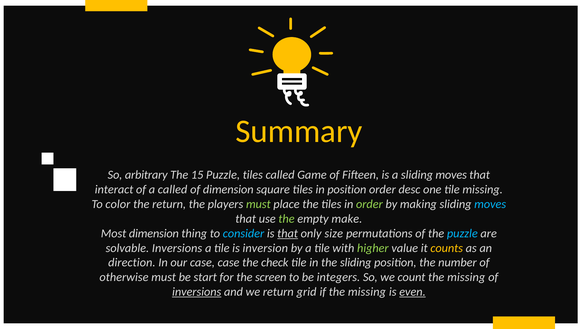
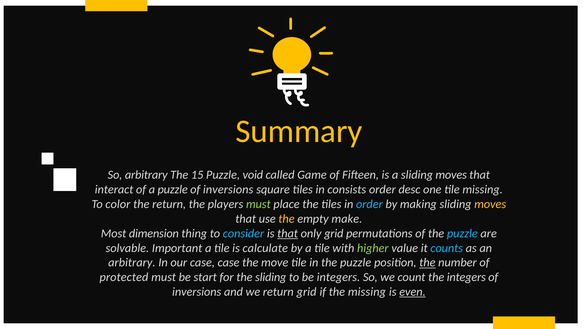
Puzzle tiles: tiles -> void
a called: called -> puzzle
dimension at (228, 190): dimension -> inversions
in position: position -> consists
order at (369, 204) colour: light green -> light blue
moves at (490, 204) colour: light blue -> yellow
the at (286, 219) colour: light green -> yellow
only size: size -> grid
solvable Inversions: Inversions -> Important
inversion: inversion -> calculate
counts colour: yellow -> light blue
direction at (132, 263): direction -> arbitrary
check: check -> move
in the sliding: sliding -> puzzle
the at (427, 263) underline: none -> present
otherwise: otherwise -> protected
the screen: screen -> sliding
count the missing: missing -> integers
inversions at (197, 292) underline: present -> none
